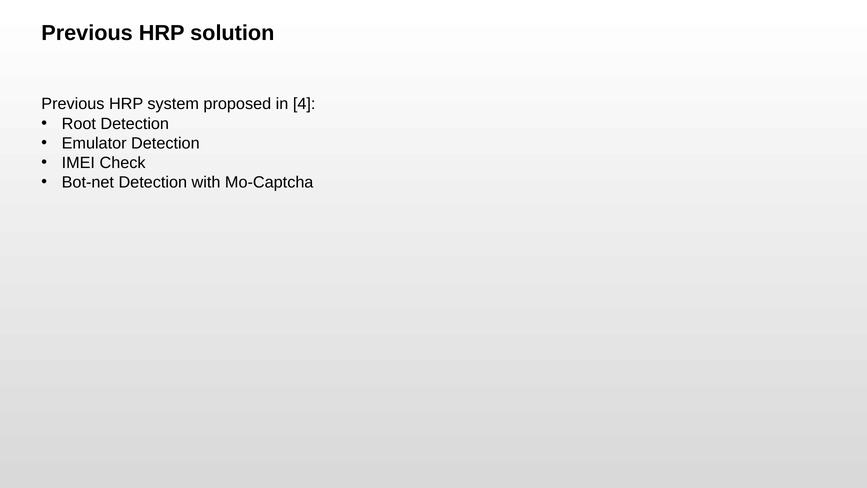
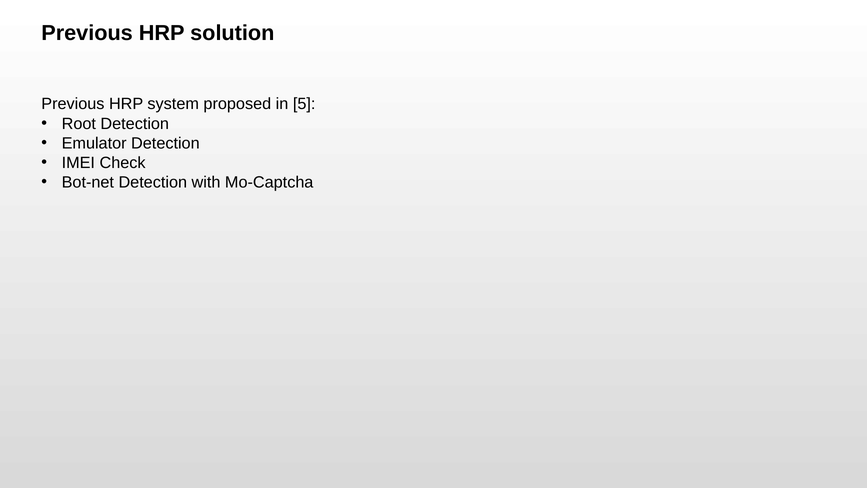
4: 4 -> 5
